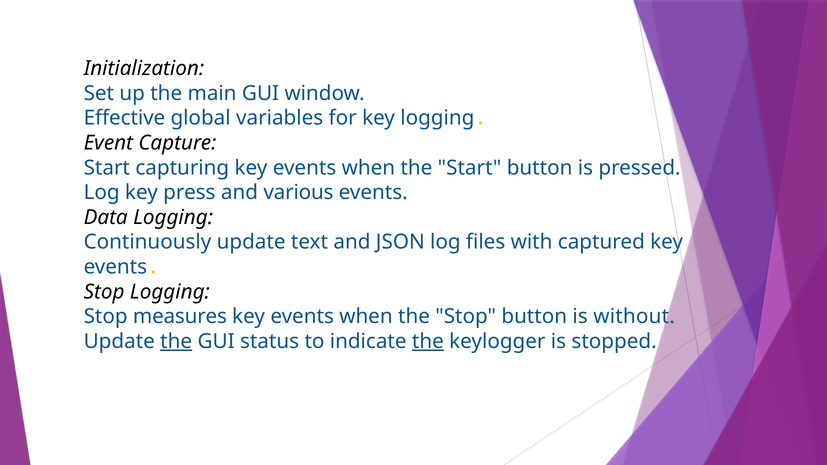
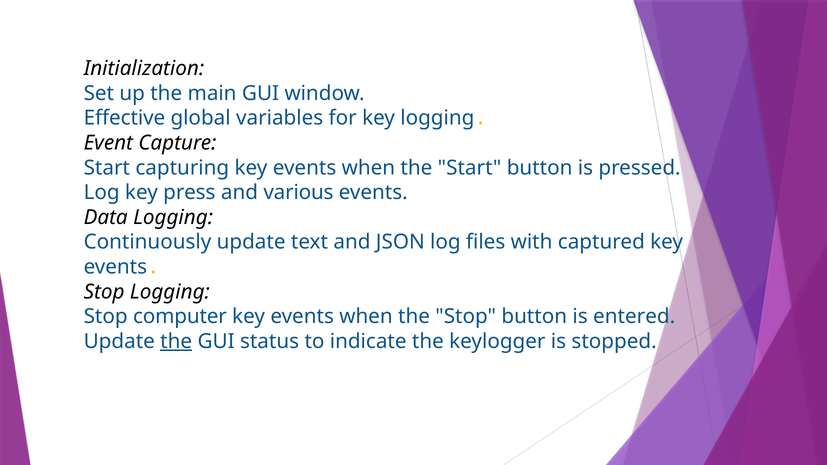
measures: measures -> computer
without: without -> entered
the at (428, 341) underline: present -> none
